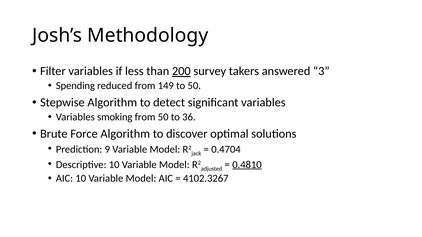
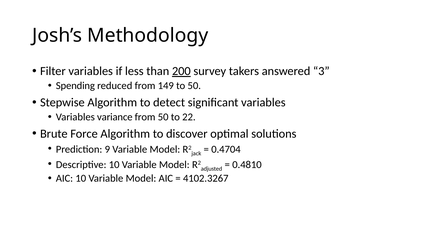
smoking: smoking -> variance
36: 36 -> 22
0.4810 underline: present -> none
